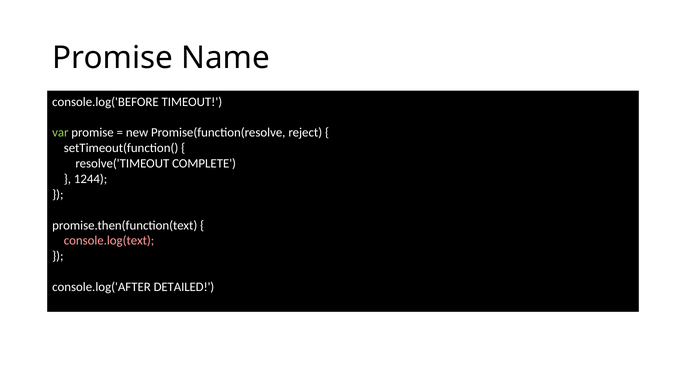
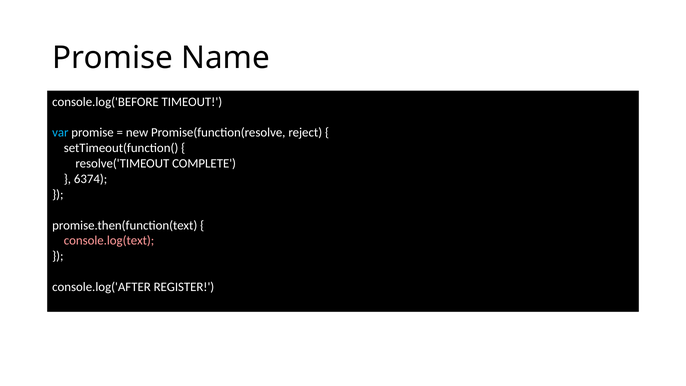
var colour: light green -> light blue
1244: 1244 -> 6374
DETAILED: DETAILED -> REGISTER
